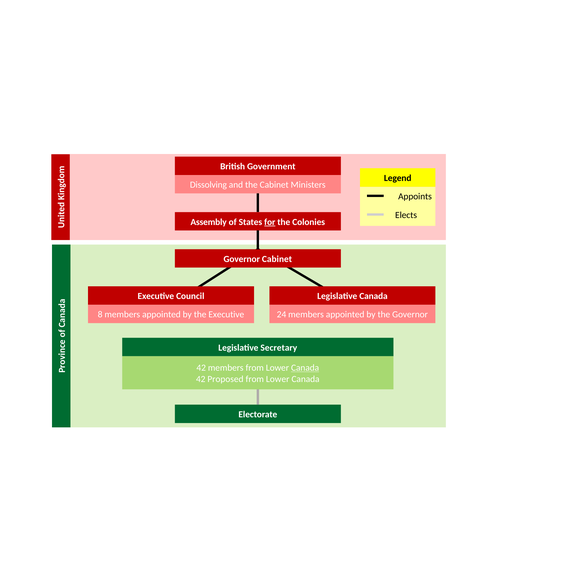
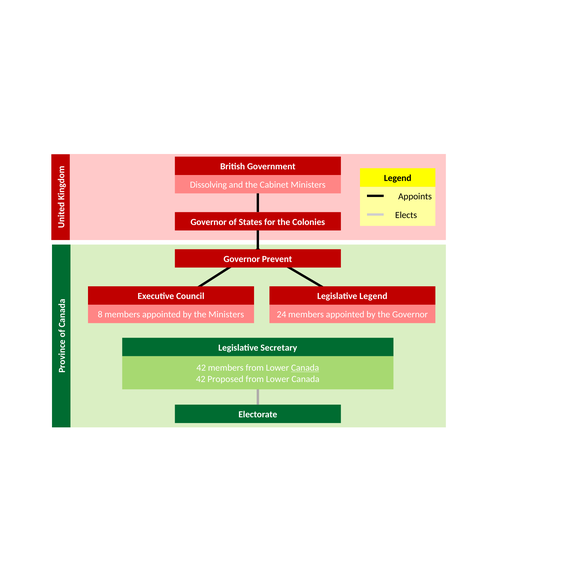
Assembly at (209, 222): Assembly -> Governor
for underline: present -> none
Governor Cabinet: Cabinet -> Prevent
Legislative Canada: Canada -> Legend
the Executive: Executive -> Ministers
